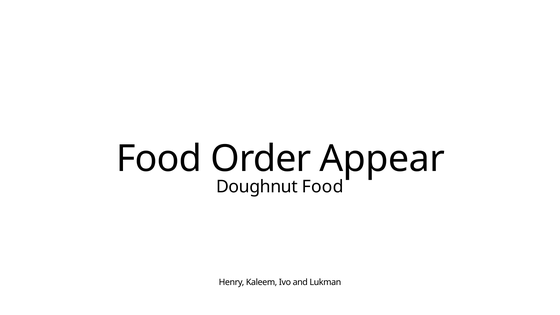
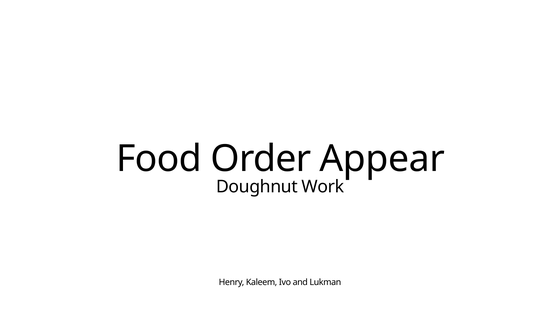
Doughnut Food: Food -> Work
